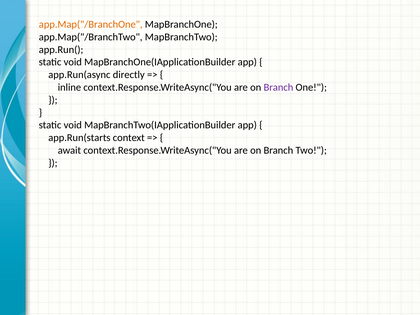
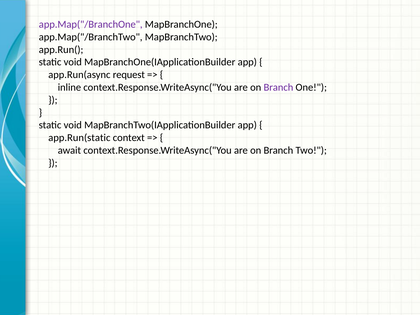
app.Map("/BranchOne colour: orange -> purple
directly: directly -> request
app.Run(starts: app.Run(starts -> app.Run(static
